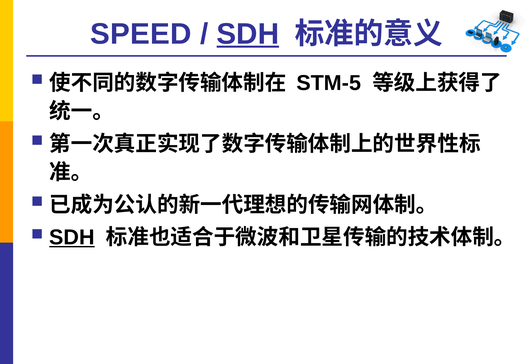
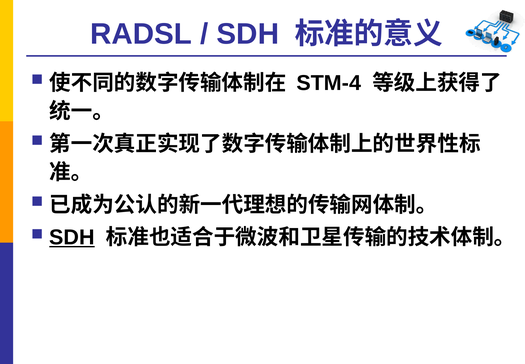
SPEED: SPEED -> RADSL
SDH at (248, 34) underline: present -> none
STM-5: STM-5 -> STM-4
